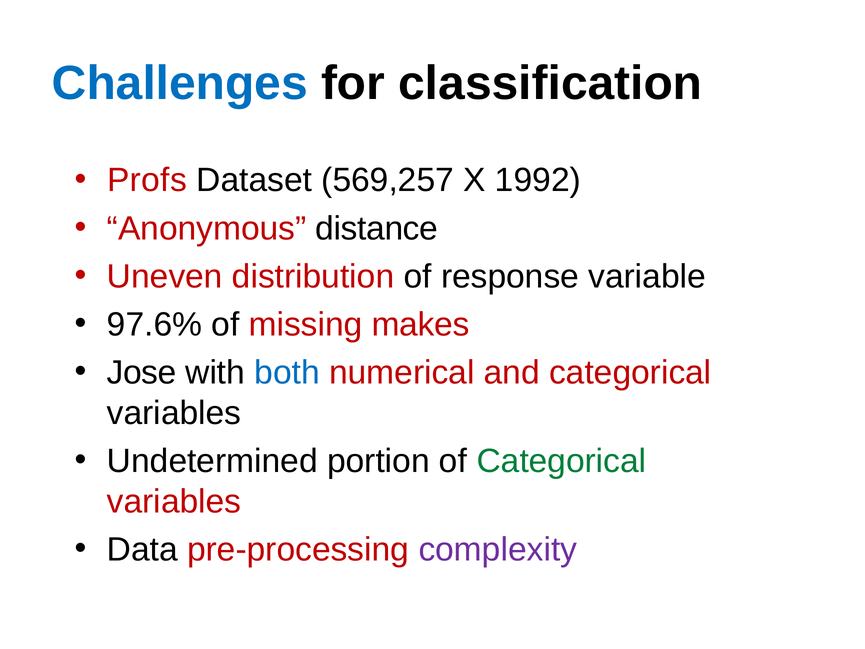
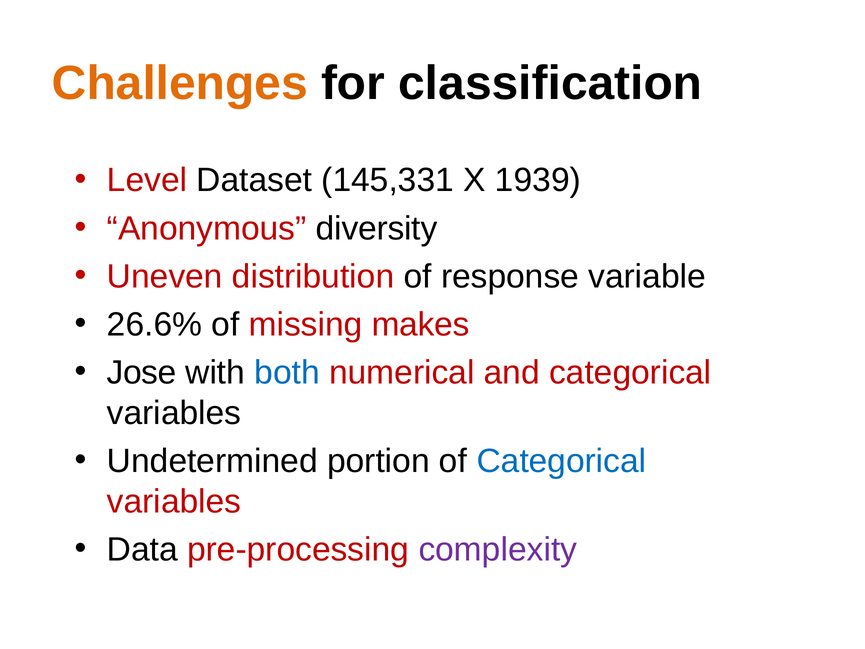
Challenges colour: blue -> orange
Profs: Profs -> Level
569,257: 569,257 -> 145,331
1992: 1992 -> 1939
distance: distance -> diversity
97.6%: 97.6% -> 26.6%
Categorical at (561, 461) colour: green -> blue
